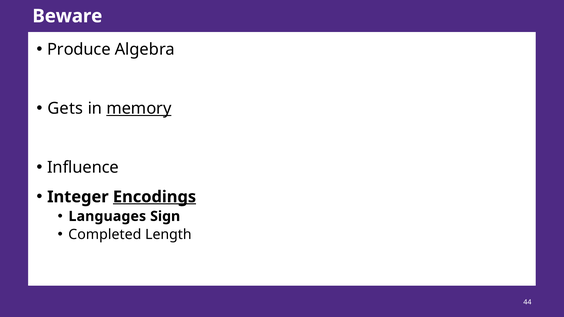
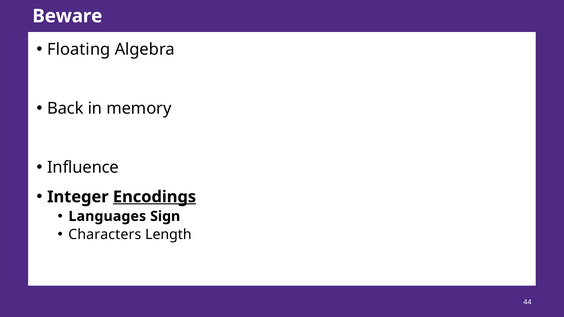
Produce: Produce -> Floating
Gets: Gets -> Back
memory underline: present -> none
Completed: Completed -> Characters
